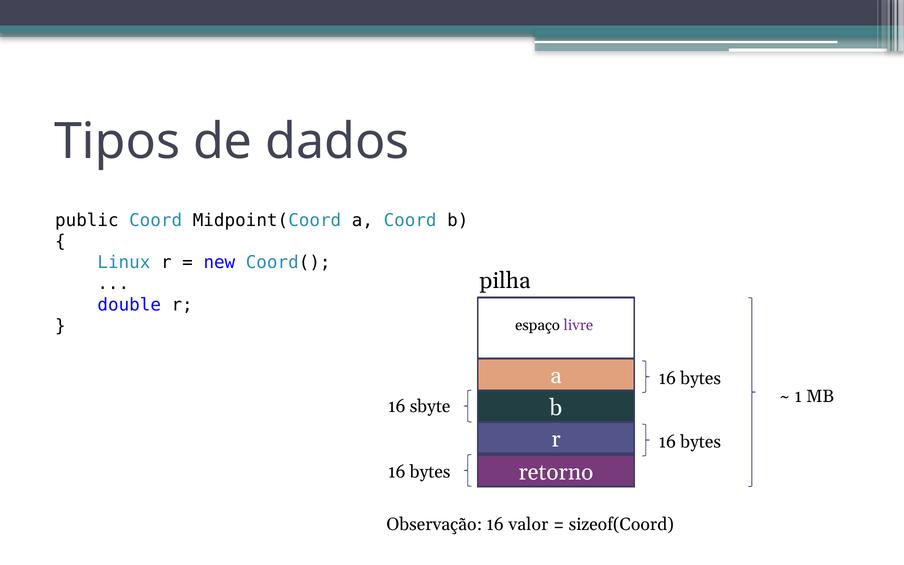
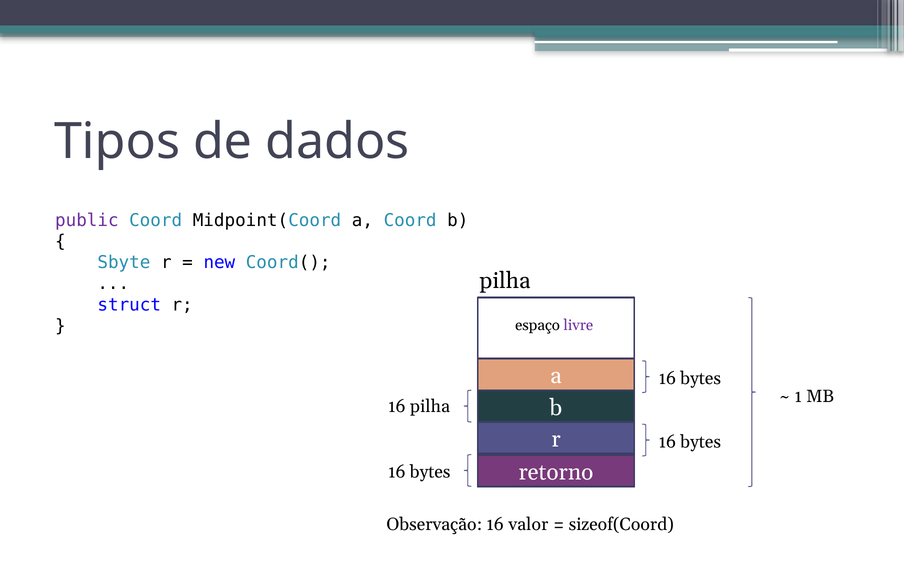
public colour: black -> purple
Linux: Linux -> Sbyte
double: double -> struct
16 sbyte: sbyte -> pilha
